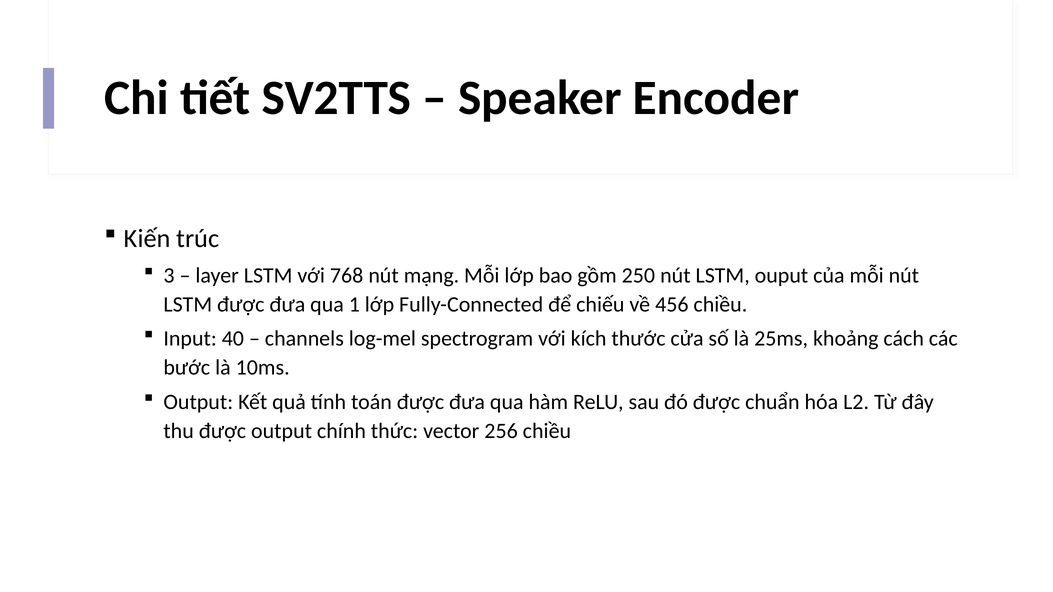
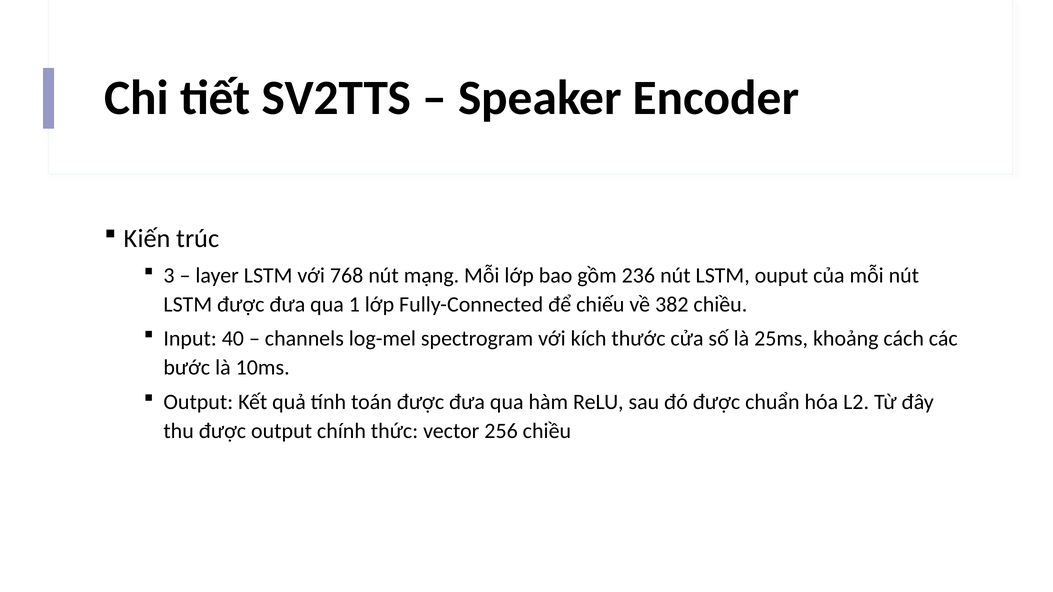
250: 250 -> 236
456: 456 -> 382
